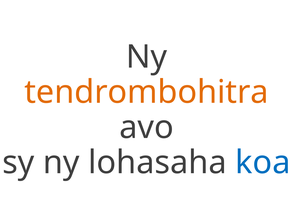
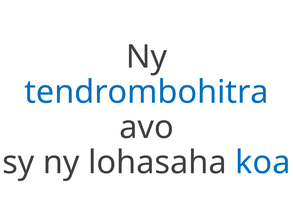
tendrombohitra colour: orange -> blue
